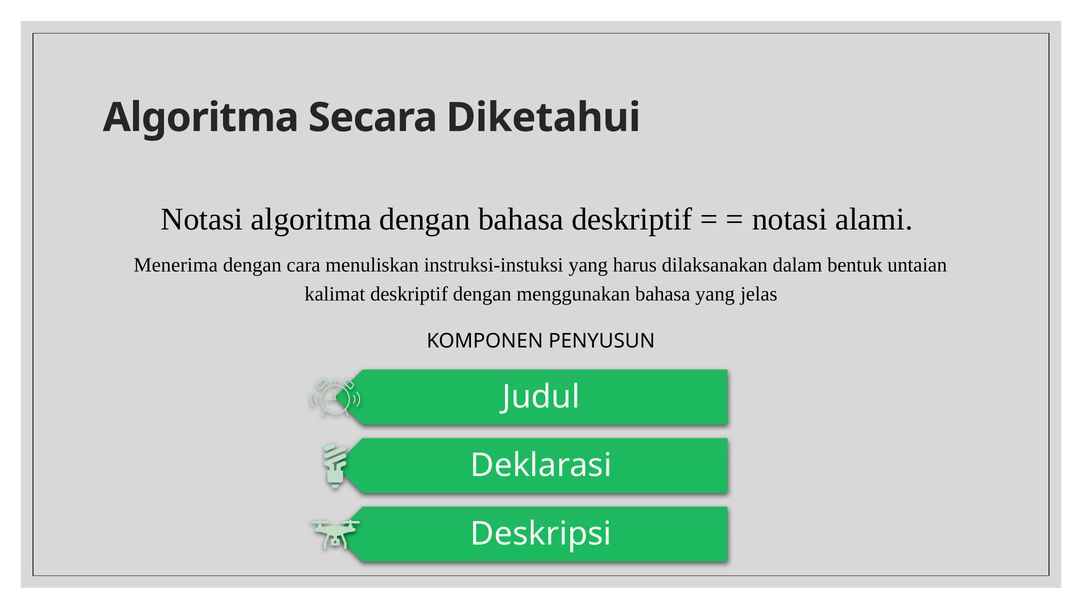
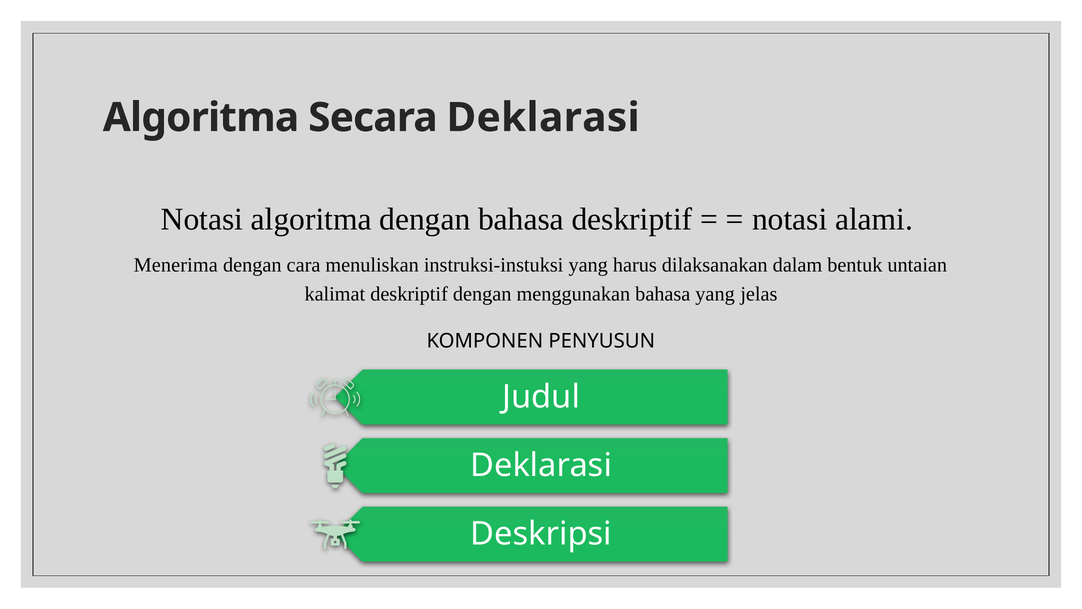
Secara Diketahui: Diketahui -> Deklarasi
